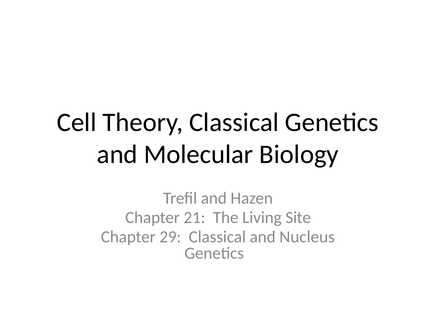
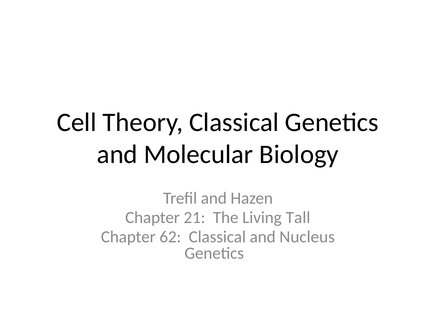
Site: Site -> Tall
29: 29 -> 62
